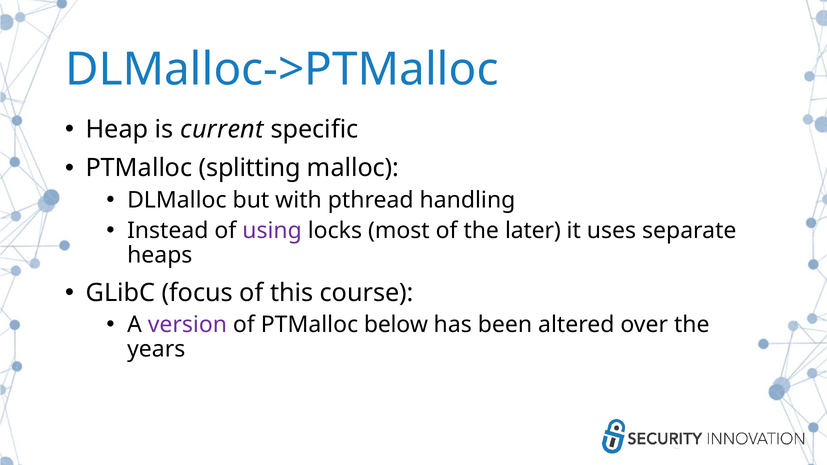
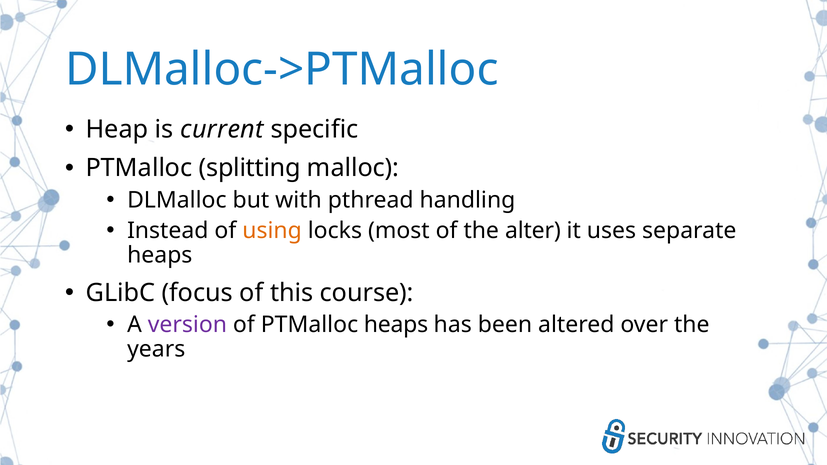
using colour: purple -> orange
later: later -> alter
PTMalloc below: below -> heaps
